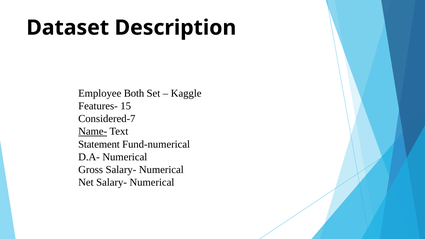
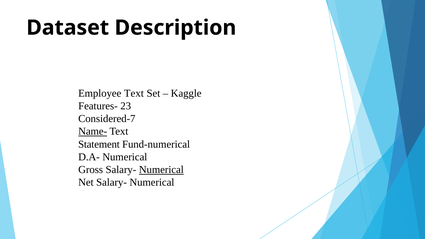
Employee Both: Both -> Text
15: 15 -> 23
Numerical at (161, 170) underline: none -> present
